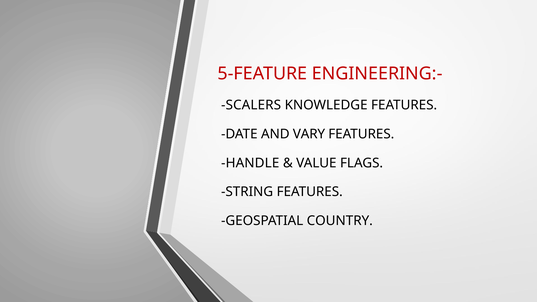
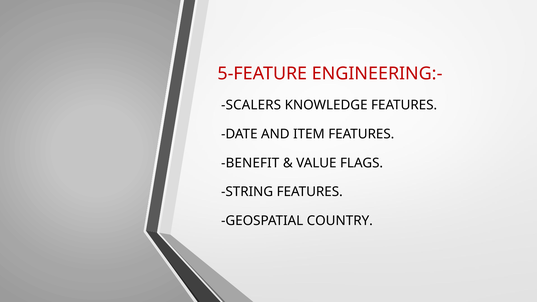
VARY: VARY -> ITEM
HANDLE: HANDLE -> BENEFIT
